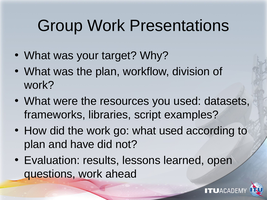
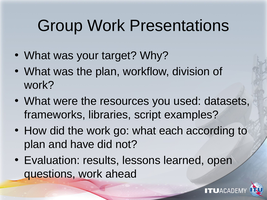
what used: used -> each
